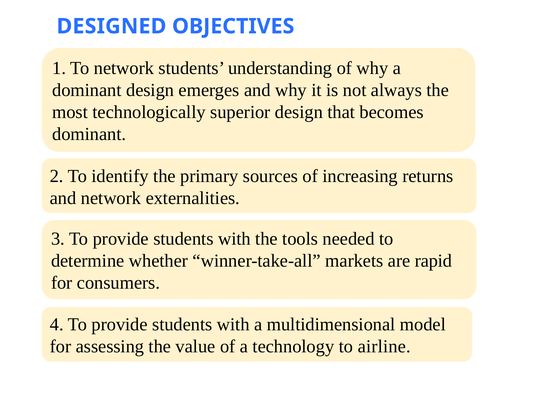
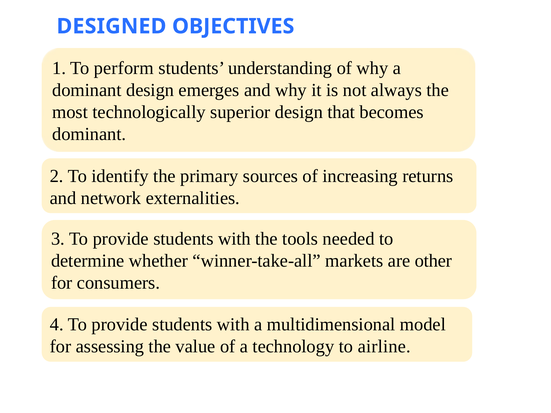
To network: network -> perform
rapid: rapid -> other
